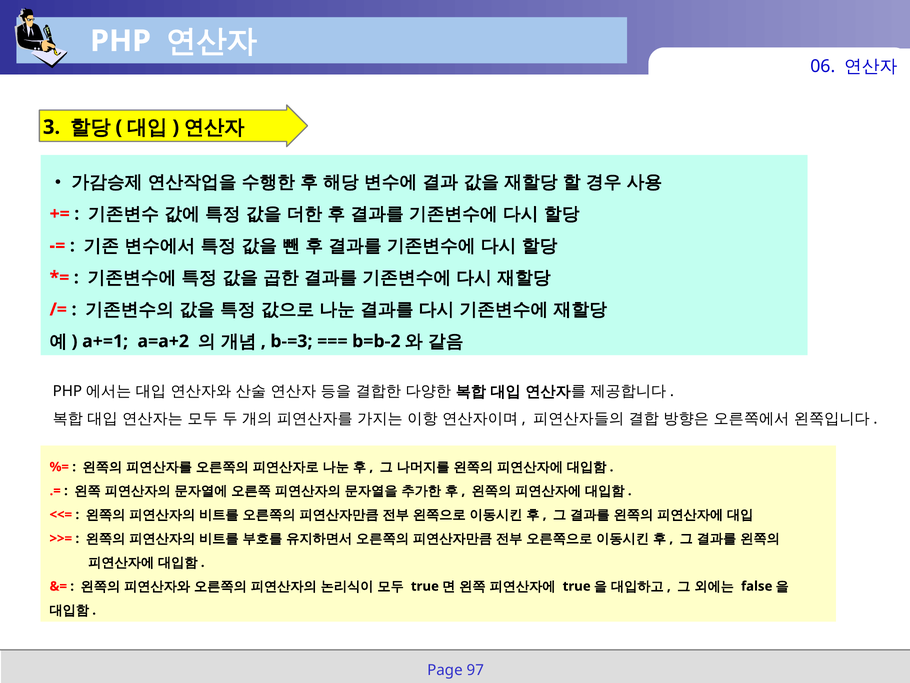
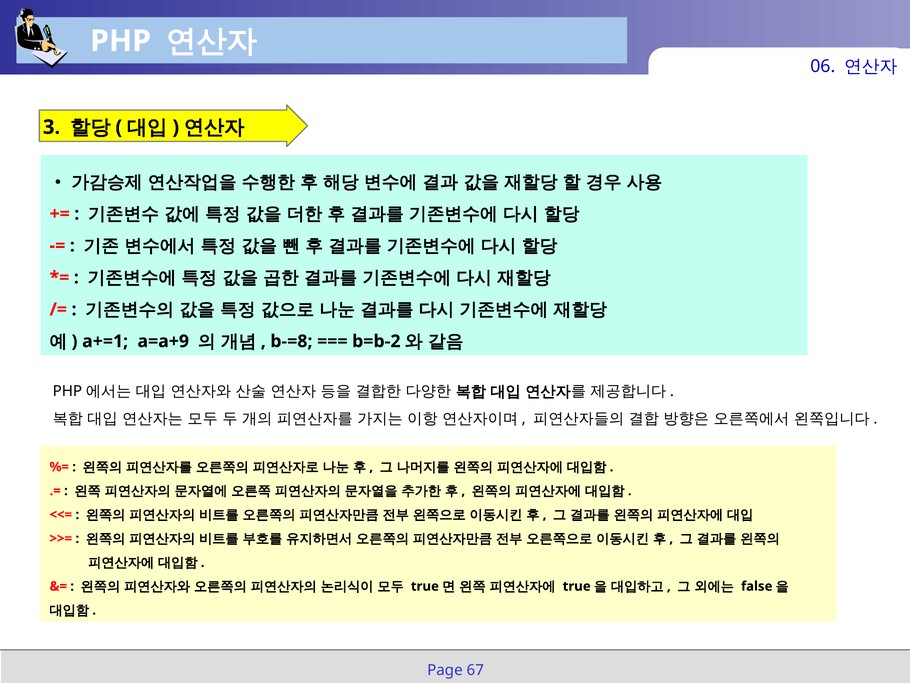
a=a+2: a=a+2 -> a=a+9
b-=3: b-=3 -> b-=8
97: 97 -> 67
